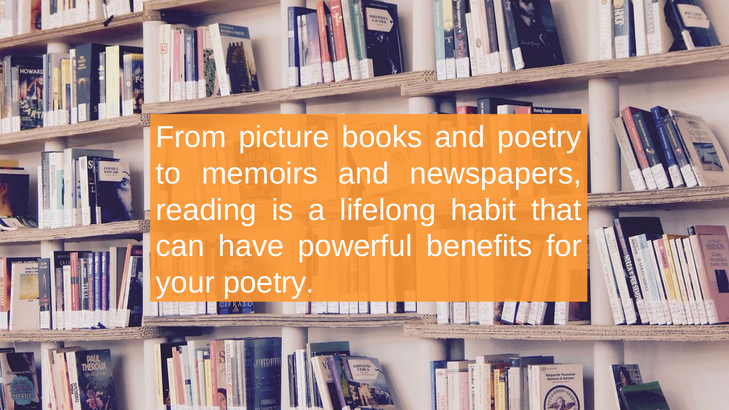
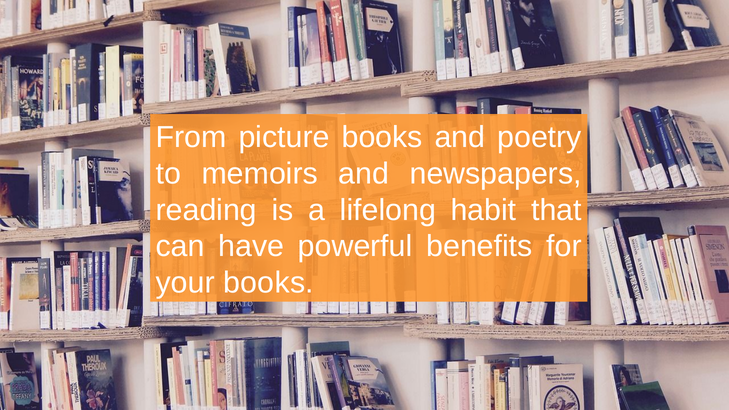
your poetry: poetry -> books
